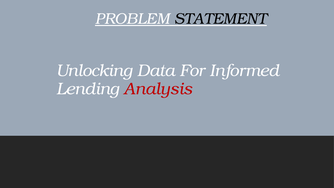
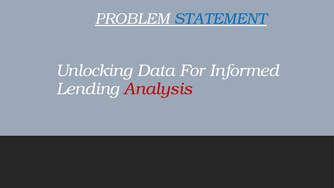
STATEMENT colour: black -> blue
